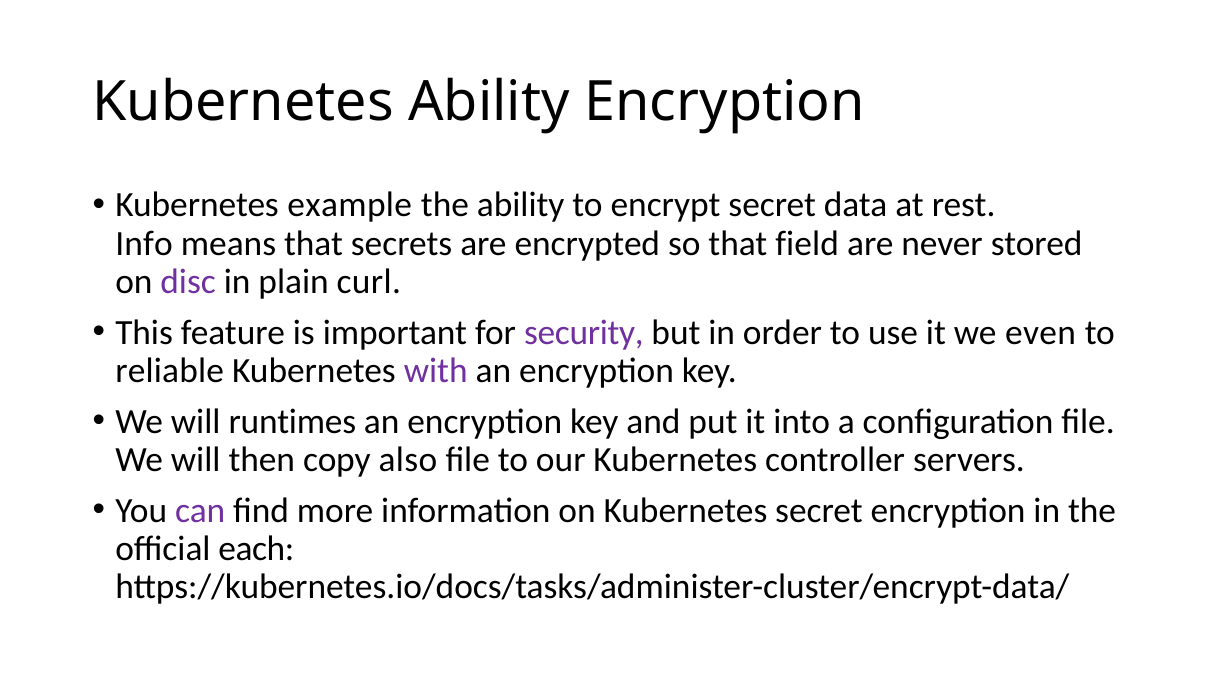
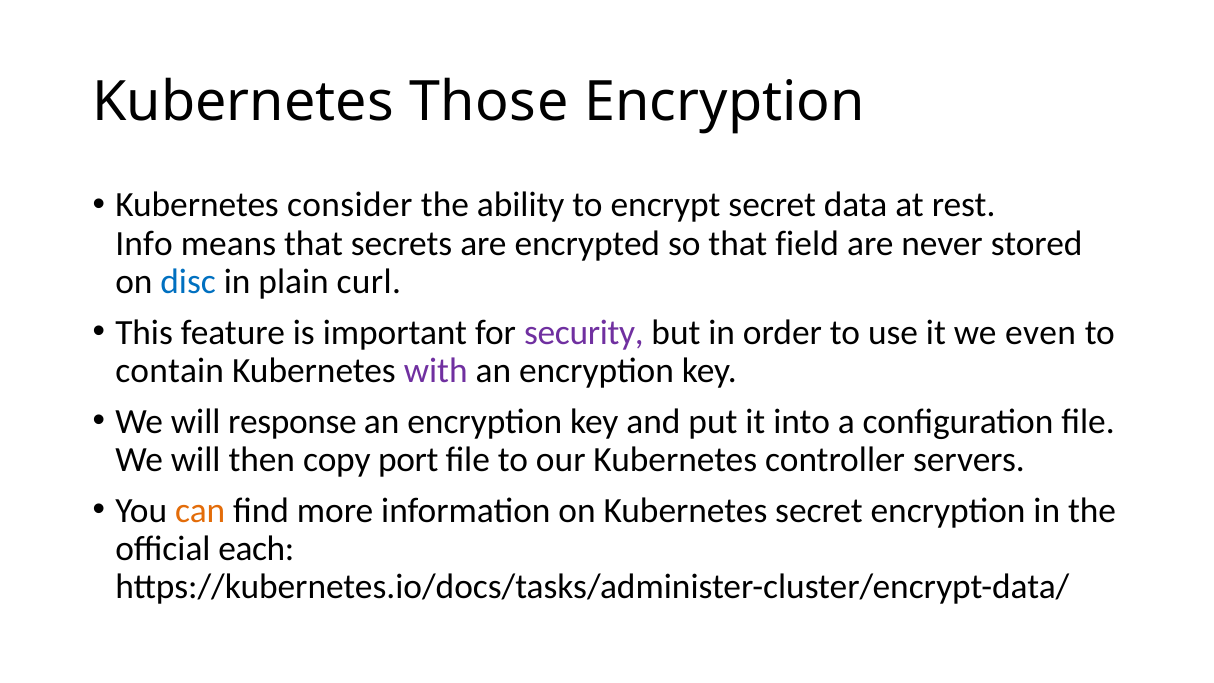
Kubernetes Ability: Ability -> Those
example: example -> consider
disc colour: purple -> blue
reliable: reliable -> contain
runtimes: runtimes -> response
also: also -> port
can colour: purple -> orange
